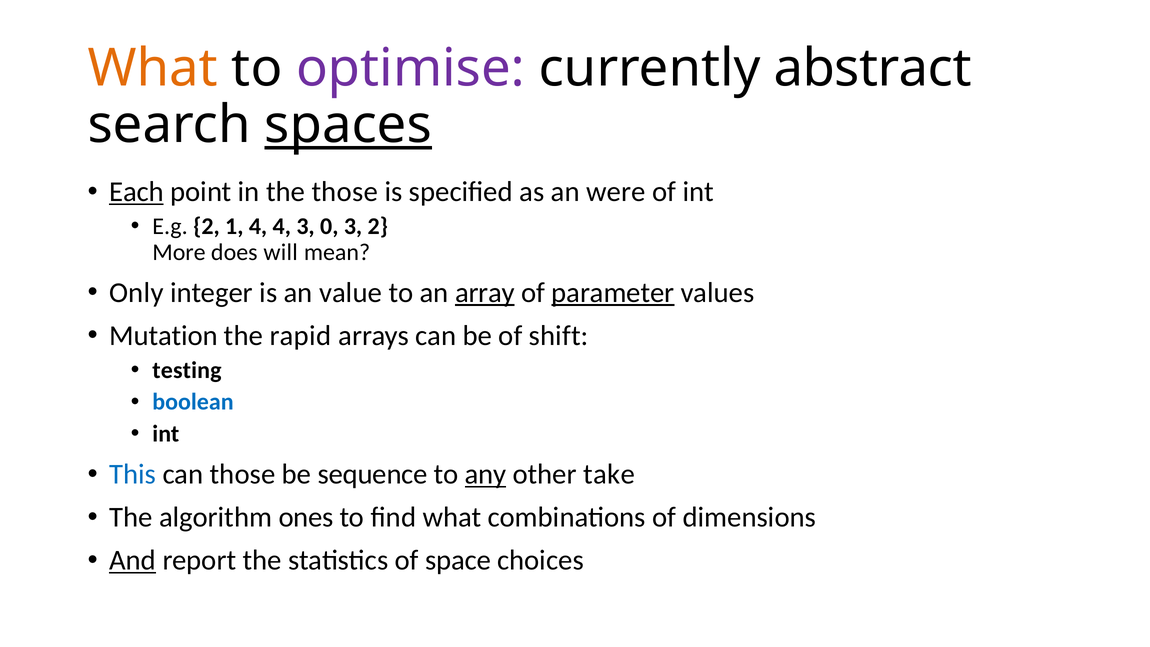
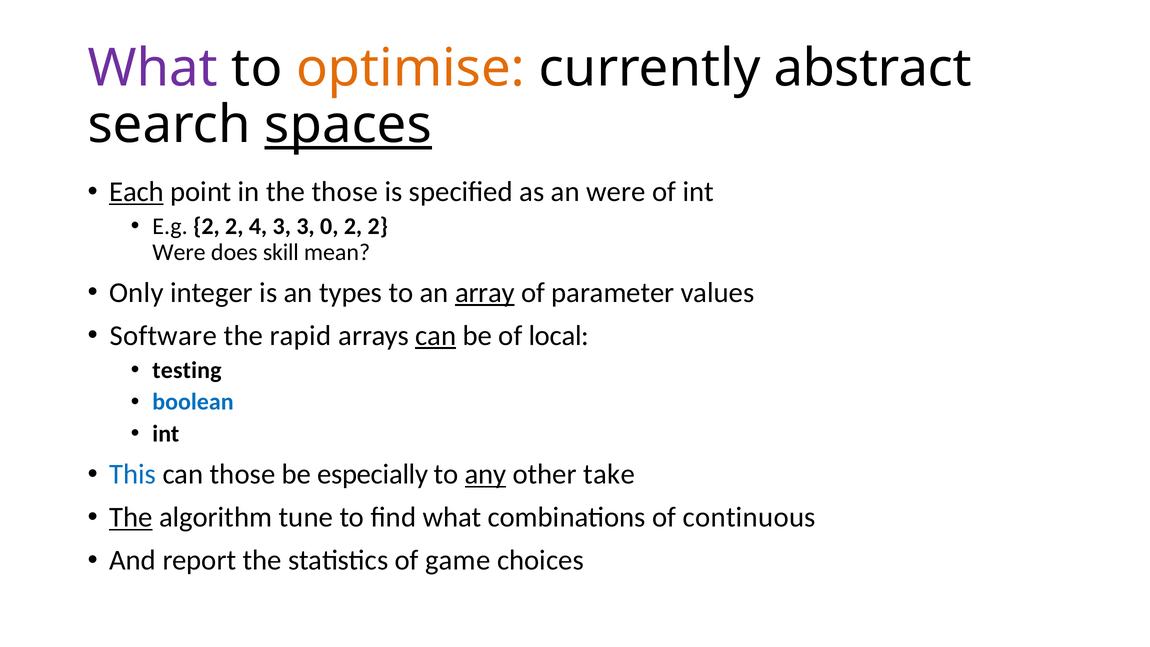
What at (153, 68) colour: orange -> purple
optimise colour: purple -> orange
E.g 2 1: 1 -> 2
4 4: 4 -> 3
0 3: 3 -> 2
More at (179, 252): More -> Were
will: will -> skill
value: value -> types
parameter underline: present -> none
Mutation: Mutation -> Software
can at (436, 336) underline: none -> present
shift: shift -> local
sequence: sequence -> especially
The at (131, 517) underline: none -> present
ones: ones -> tune
dimensions: dimensions -> continuous
And underline: present -> none
space: space -> game
